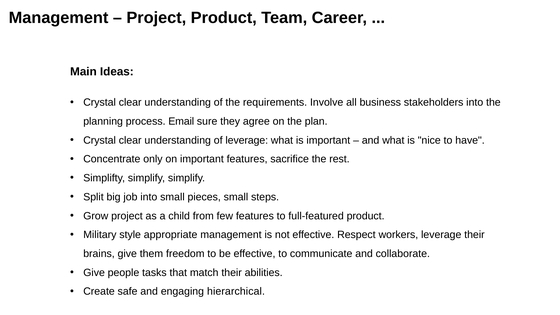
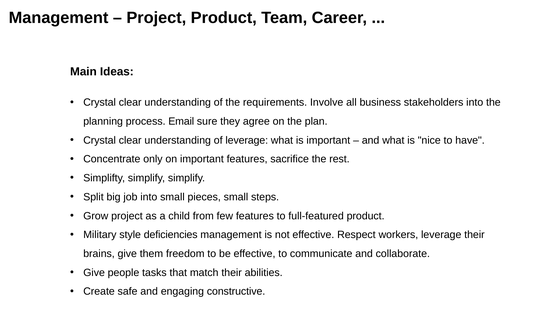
appropriate: appropriate -> deficiencies
hierarchical: hierarchical -> constructive
